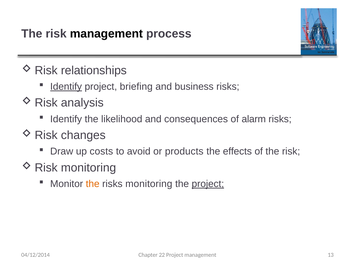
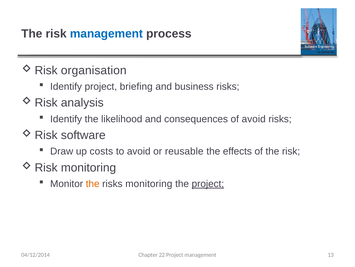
management at (106, 34) colour: black -> blue
relationships: relationships -> organisation
Identify at (66, 86) underline: present -> none
of alarm: alarm -> avoid
changes: changes -> software
products: products -> reusable
